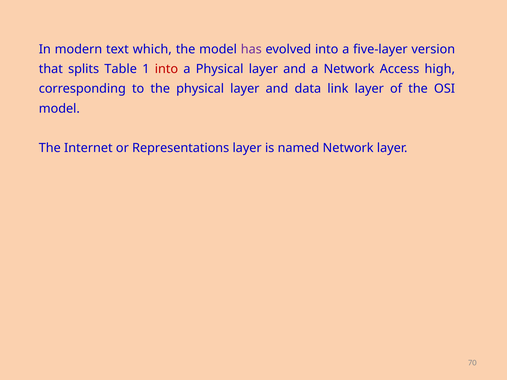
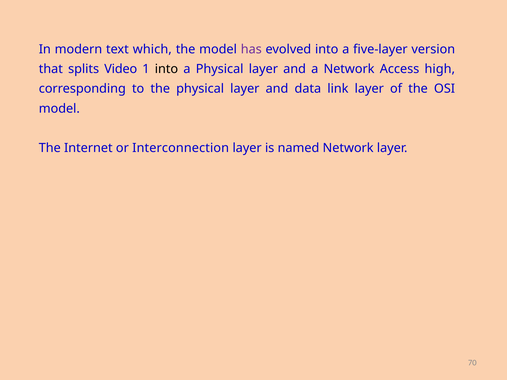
Table: Table -> Video
into at (166, 69) colour: red -> black
Representations: Representations -> Interconnection
